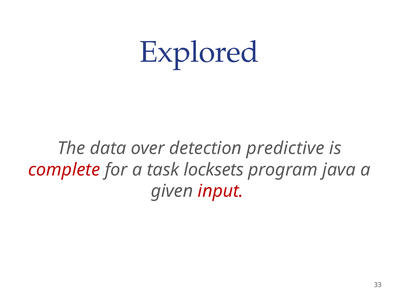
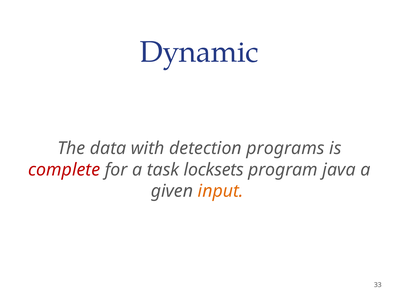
Explored: Explored -> Dynamic
over: over -> with
predictive: predictive -> programs
input colour: red -> orange
